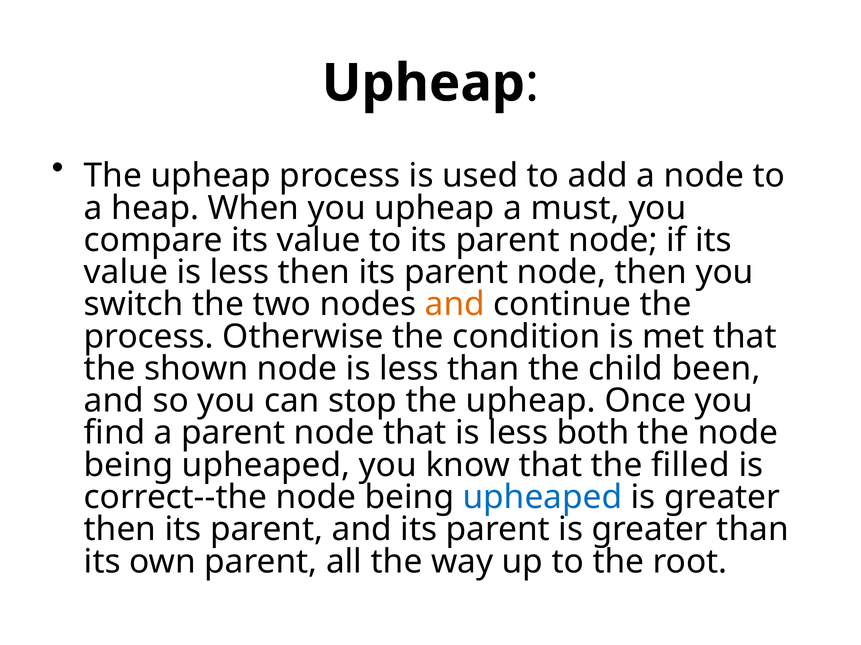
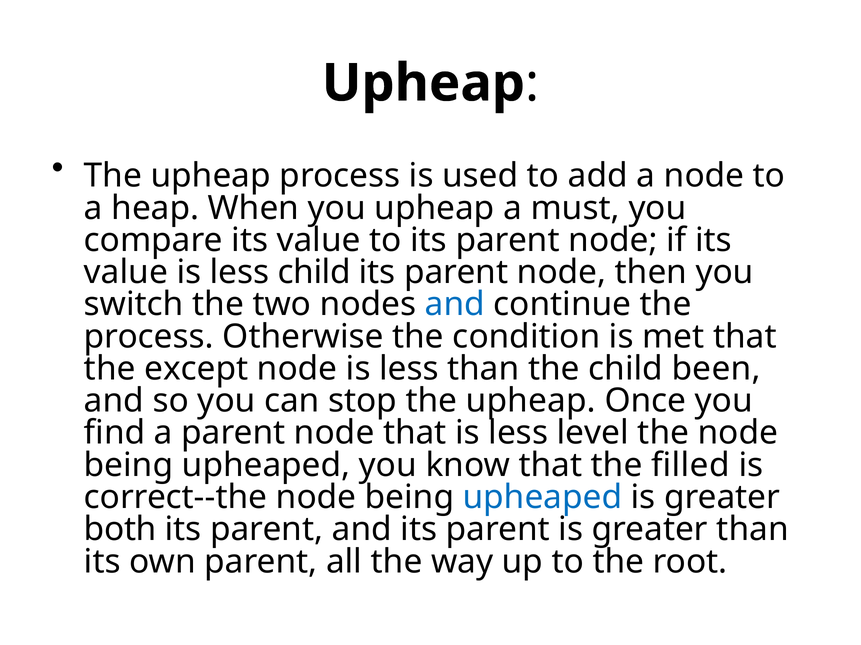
less then: then -> child
and at (455, 305) colour: orange -> blue
shown: shown -> except
both: both -> level
then at (120, 530): then -> both
